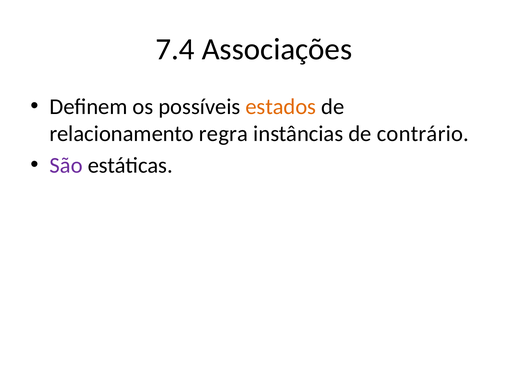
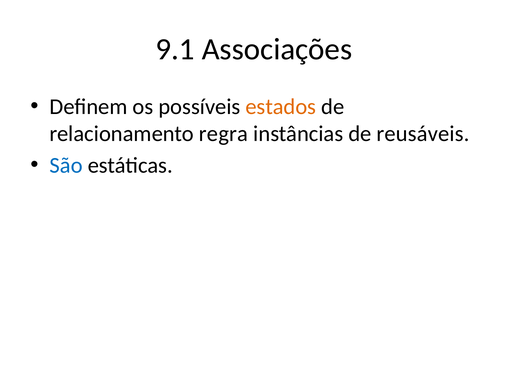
7.4: 7.4 -> 9.1
contrário: contrário -> reusáveis
São colour: purple -> blue
